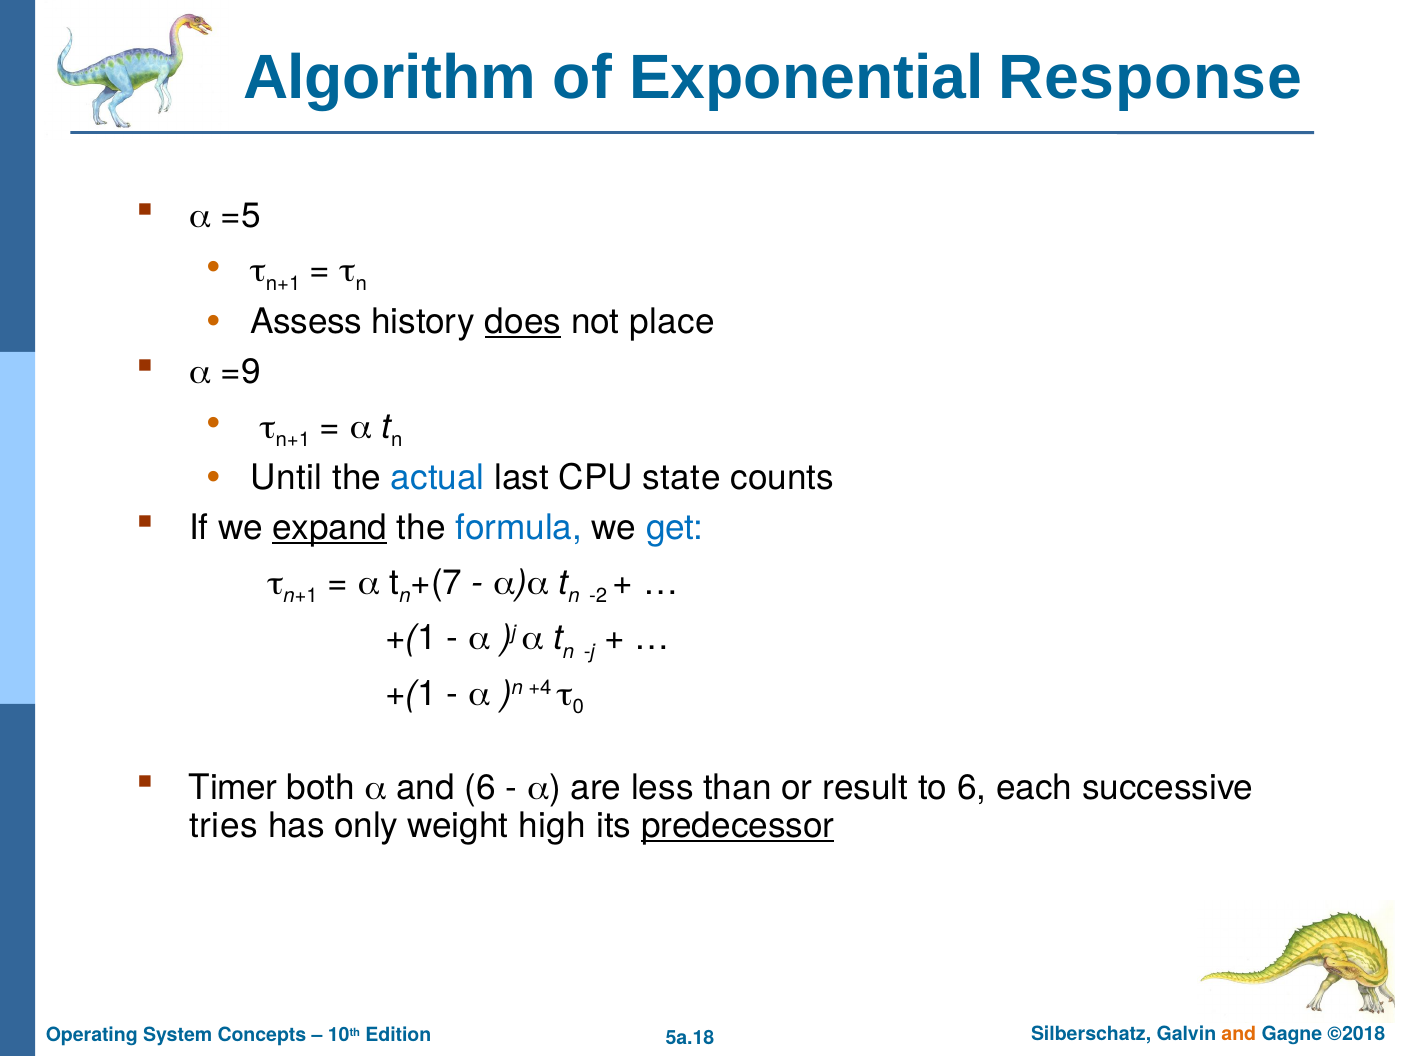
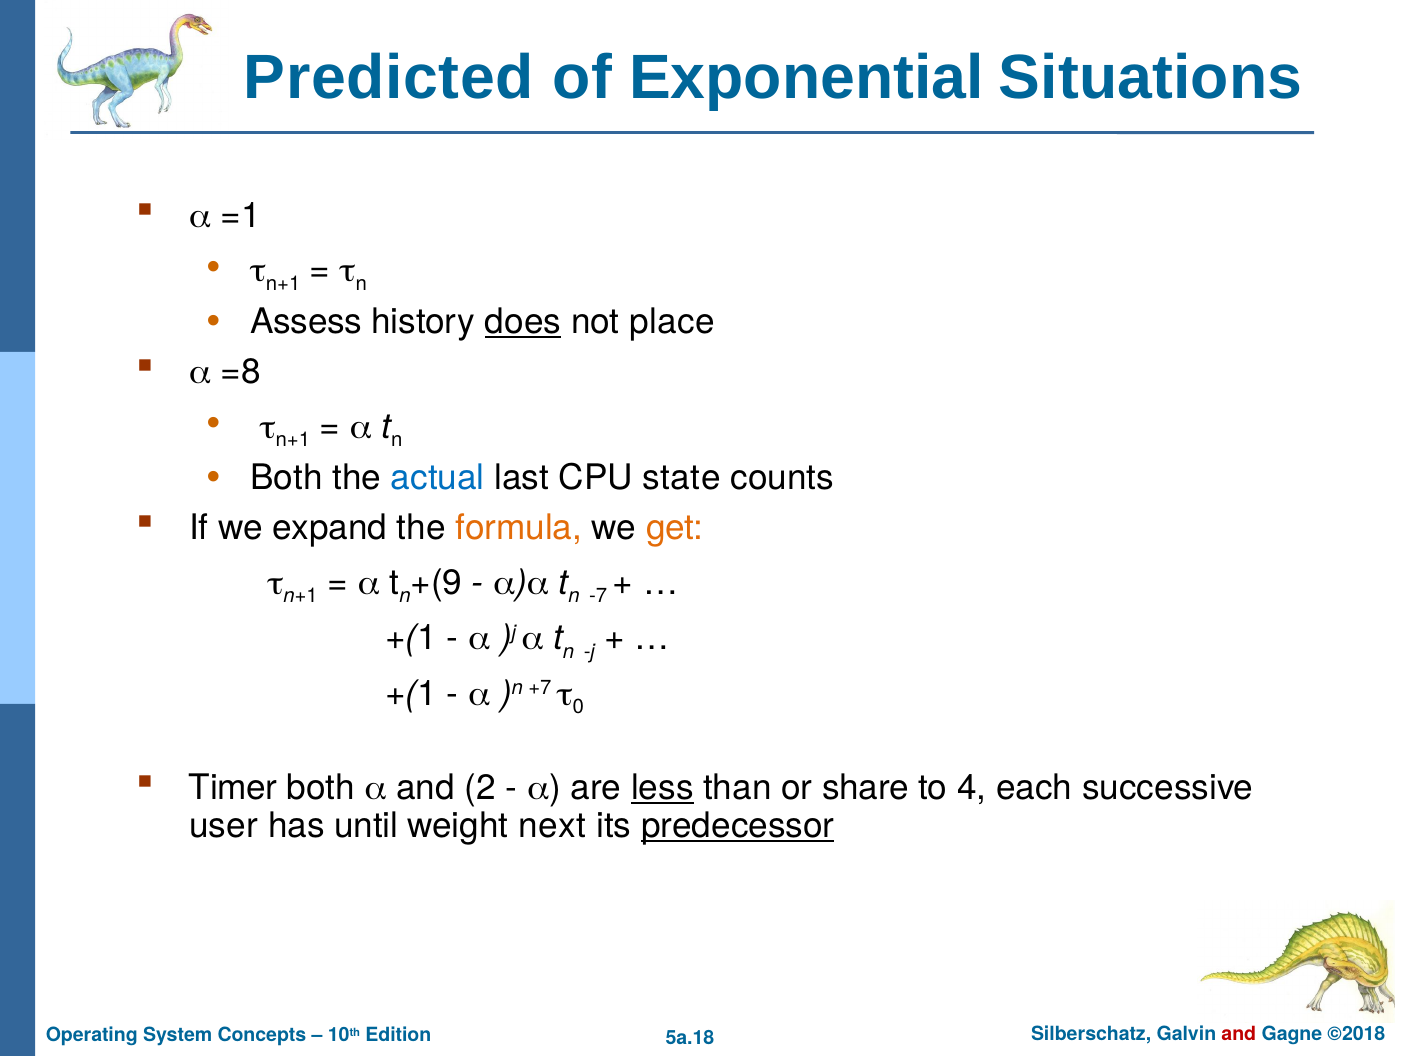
Algorithm: Algorithm -> Predicted
Response: Response -> Situations
=5: =5 -> =1
=9: =9 -> =8
Until at (286, 478): Until -> Both
expand underline: present -> none
formula colour: blue -> orange
get colour: blue -> orange
+(7: +(7 -> +(9
-2: -2 -> -7
+4: +4 -> +7
and 6: 6 -> 2
less underline: none -> present
result: result -> share
to 6: 6 -> 4
tries: tries -> user
only: only -> until
high: high -> next
and at (1239, 1034) colour: orange -> red
